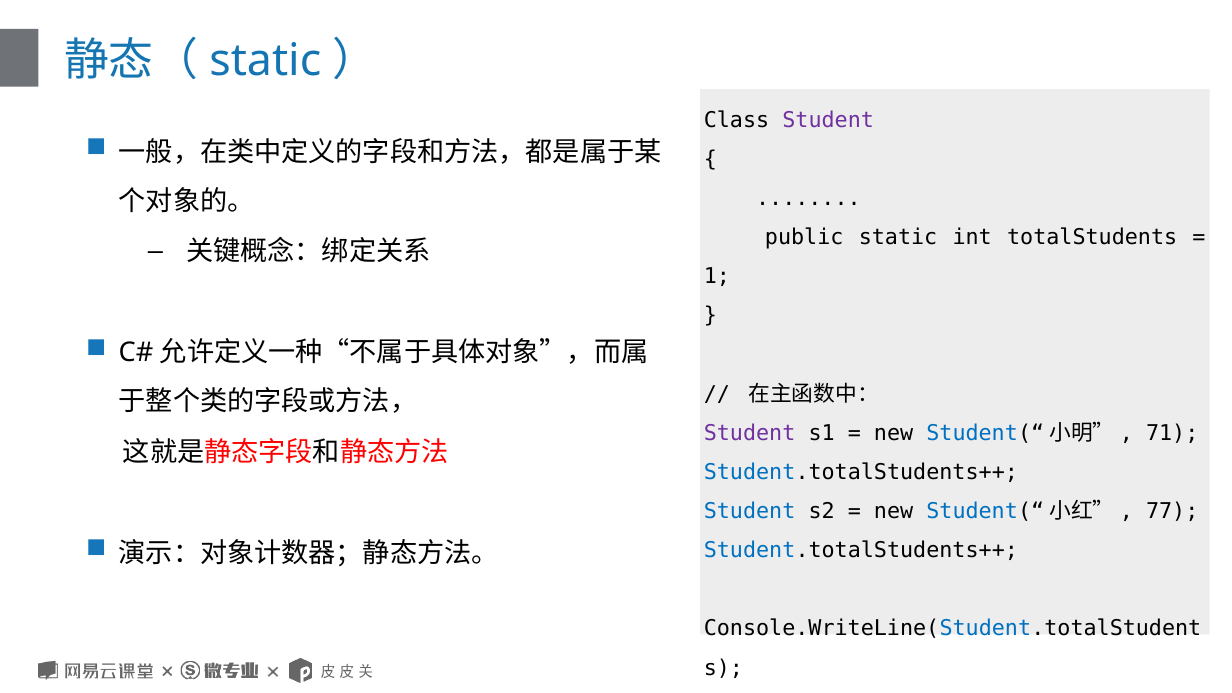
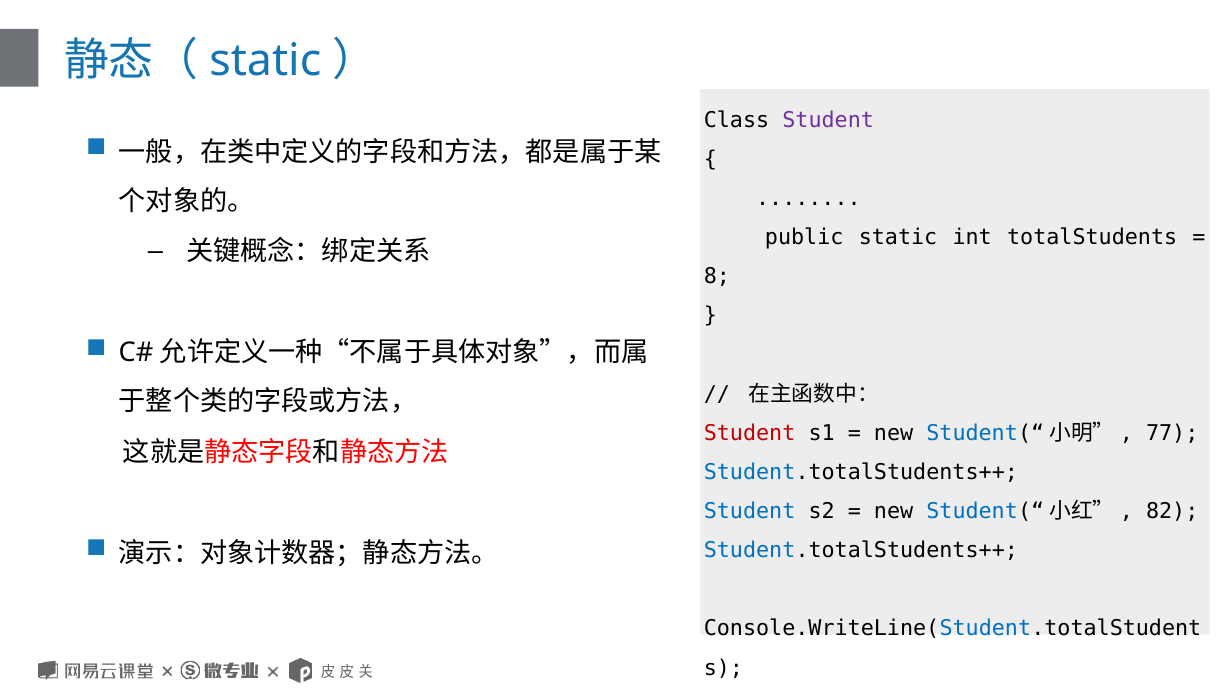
1: 1 -> 8
Student at (750, 433) colour: purple -> red
71: 71 -> 77
77: 77 -> 82
